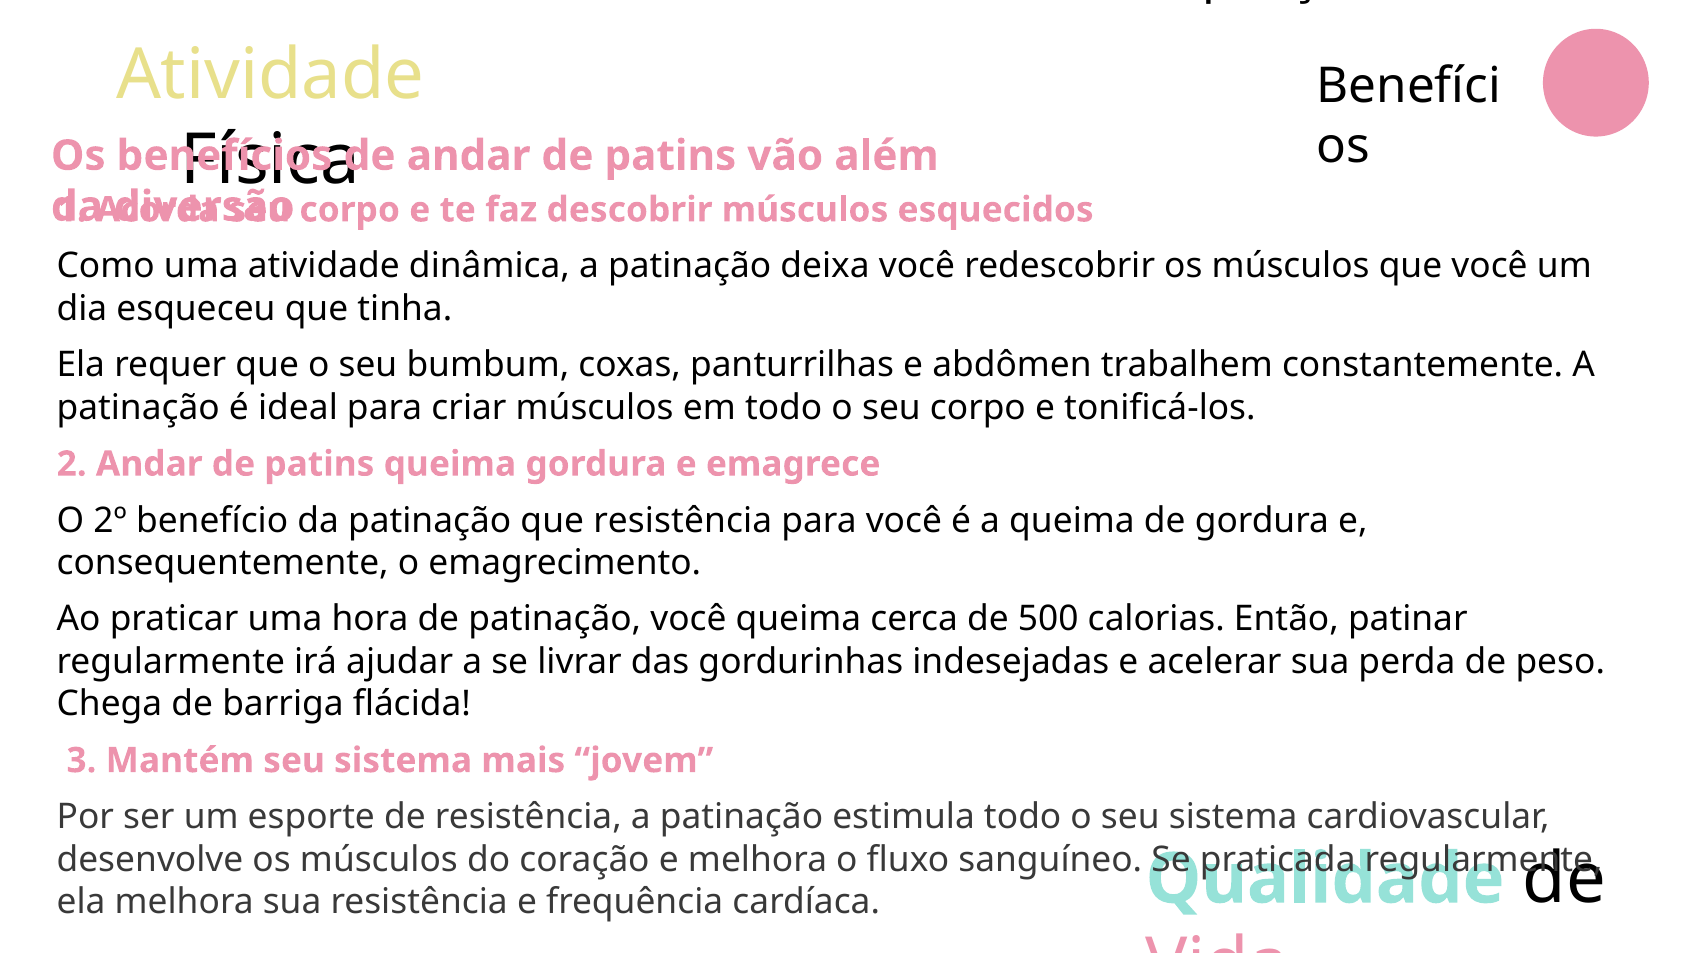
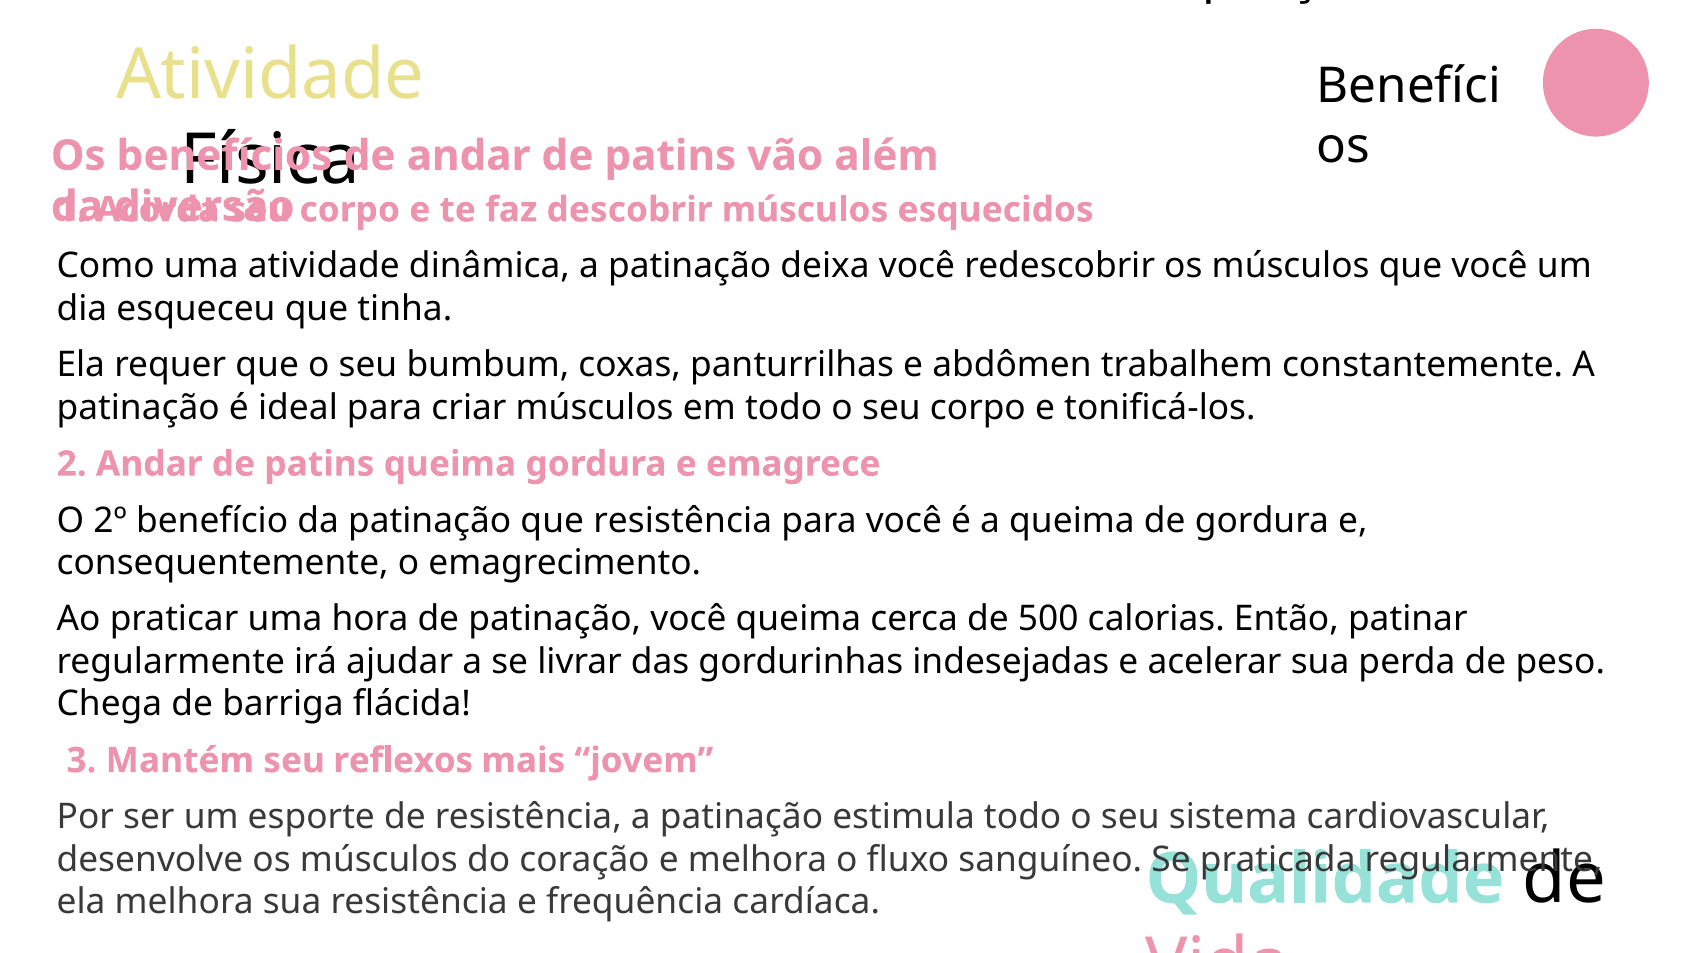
Mantém seu sistema: sistema -> reflexos
